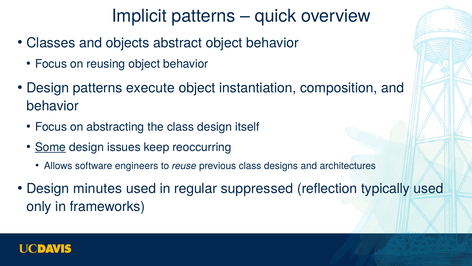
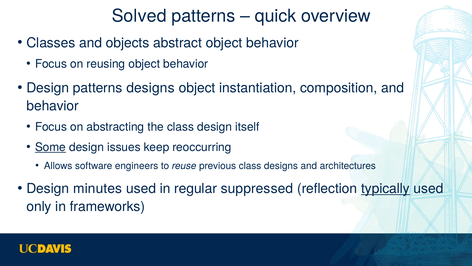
Implicit: Implicit -> Solved
patterns execute: execute -> designs
typically underline: none -> present
